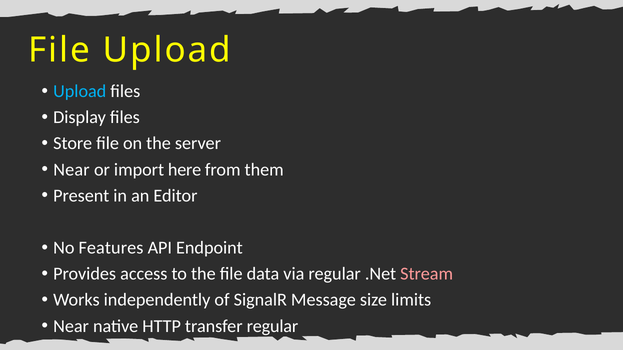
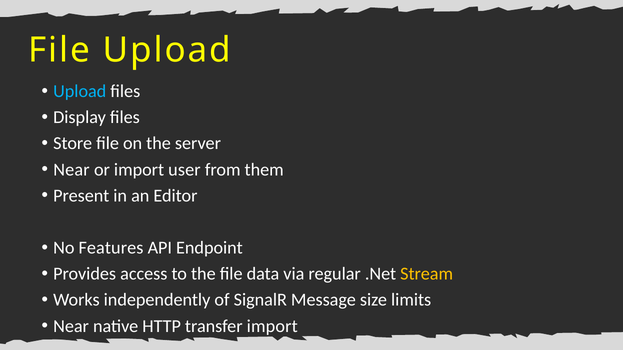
here: here -> user
Stream colour: pink -> yellow
transfer regular: regular -> import
